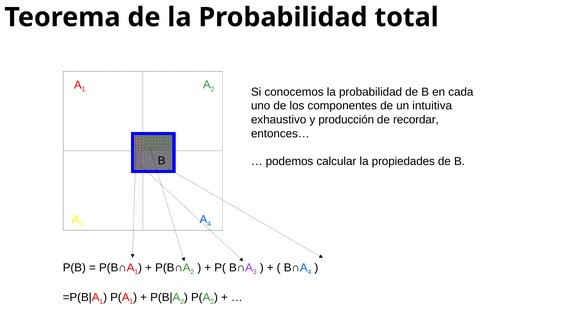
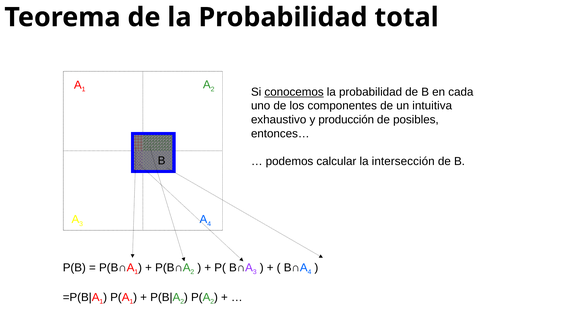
conocemos underline: none -> present
recordar: recordar -> posibles
propiedades: propiedades -> intersección
